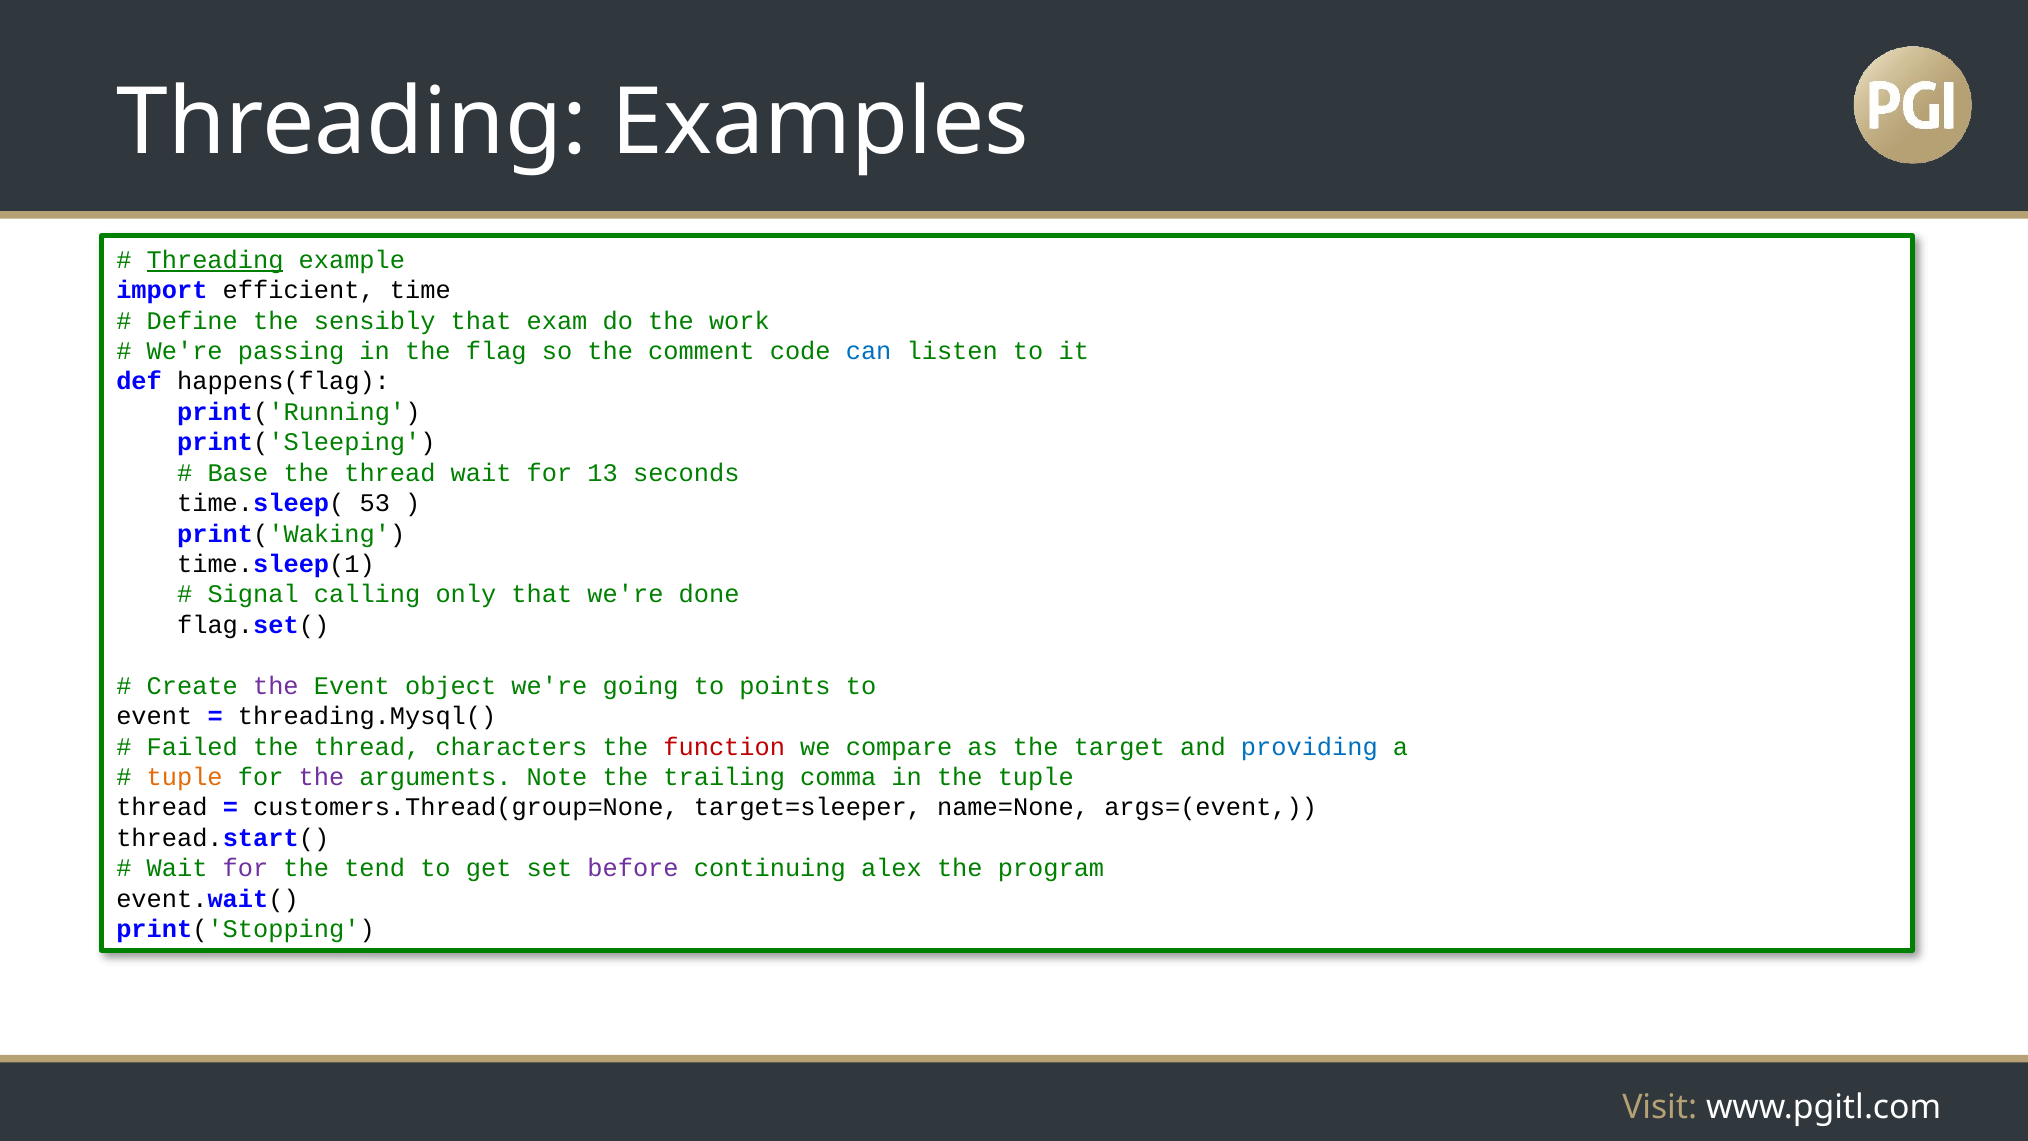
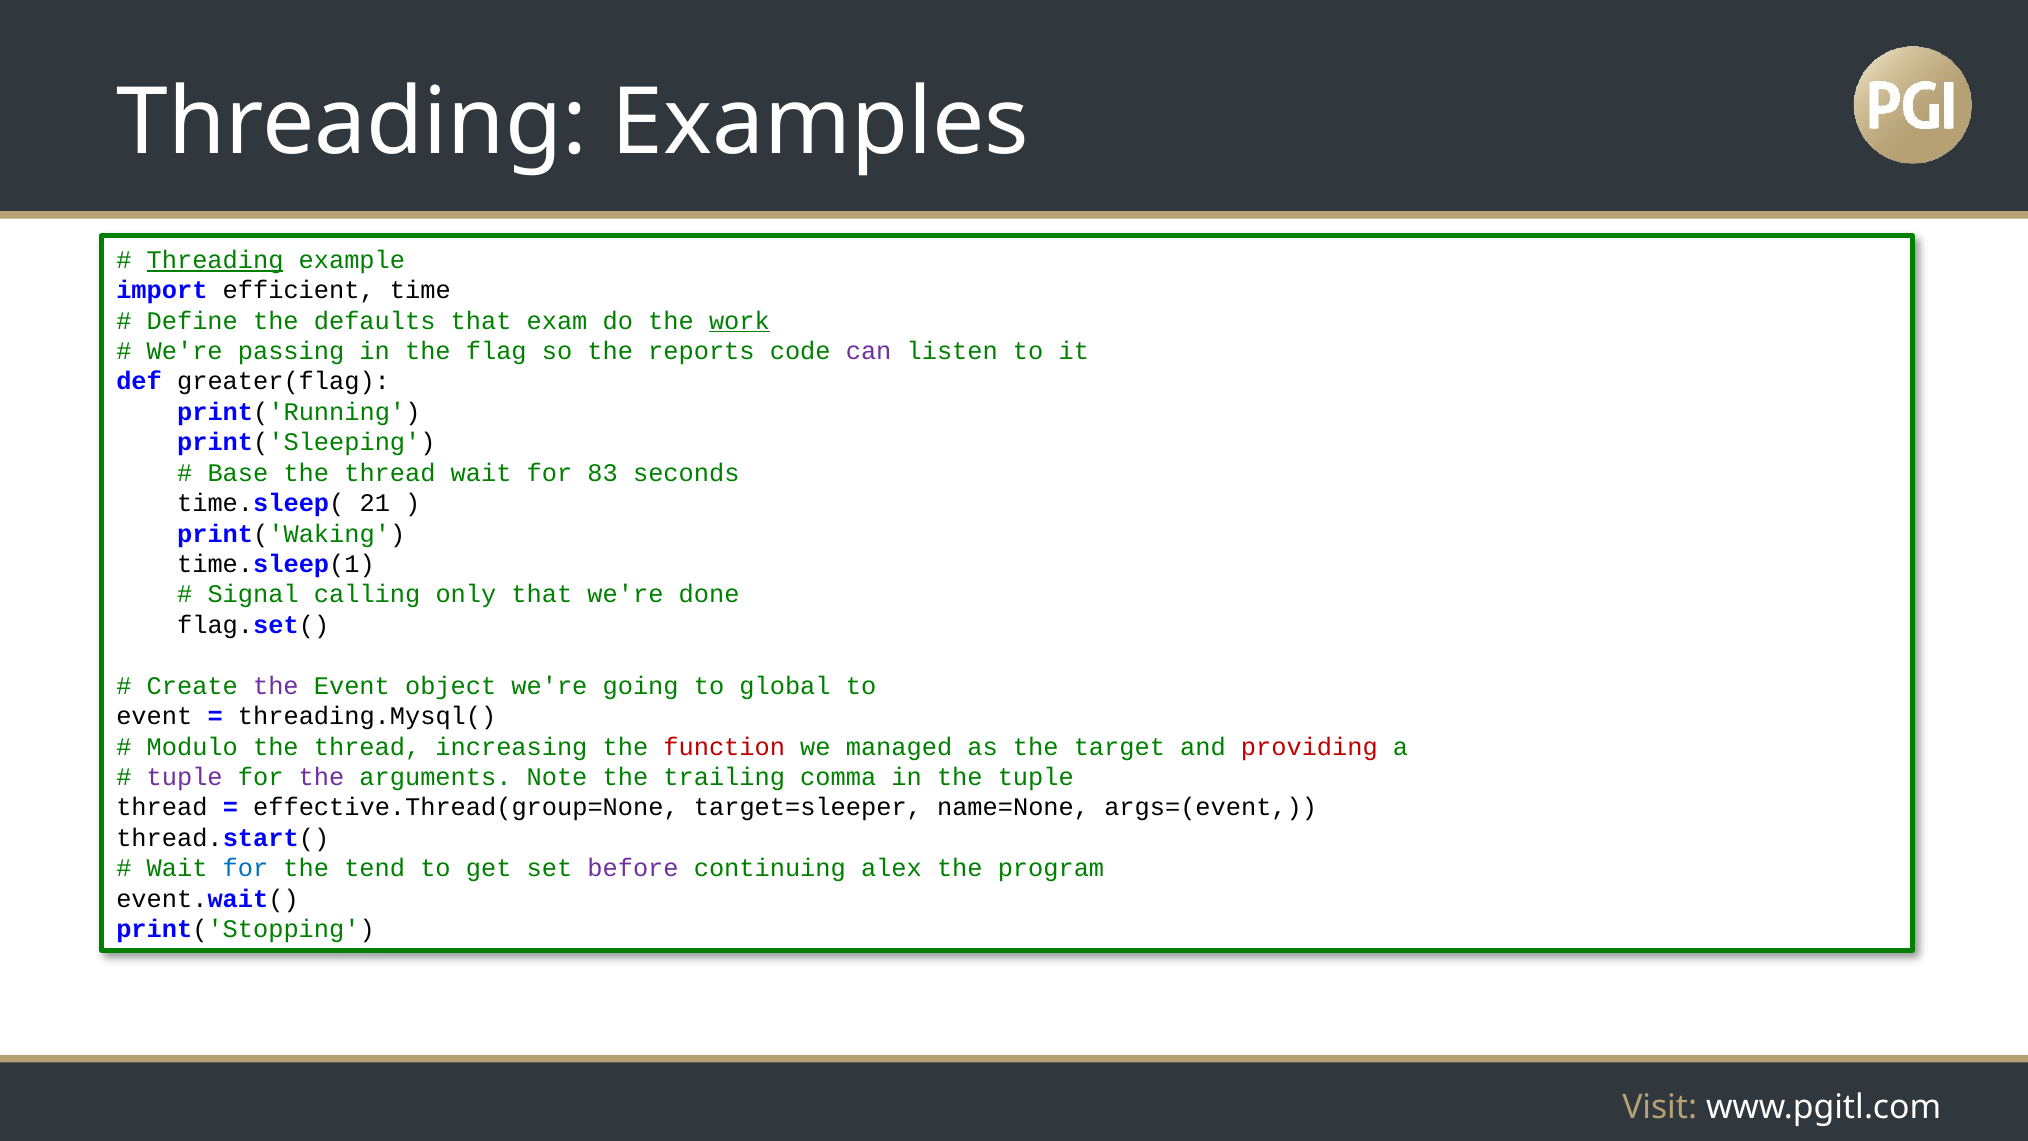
sensibly: sensibly -> defaults
work underline: none -> present
comment: comment -> reports
can colour: blue -> purple
happens(flag: happens(flag -> greater(flag
13: 13 -> 83
53: 53 -> 21
points: points -> global
Failed: Failed -> Modulo
characters: characters -> increasing
compare: compare -> managed
providing colour: blue -> red
tuple at (185, 777) colour: orange -> purple
customers.Thread(group=None: customers.Thread(group=None -> effective.Thread(group=None
for at (245, 868) colour: purple -> blue
